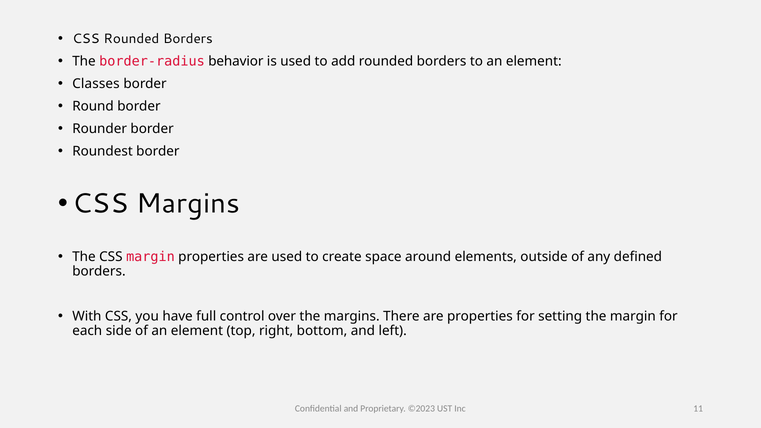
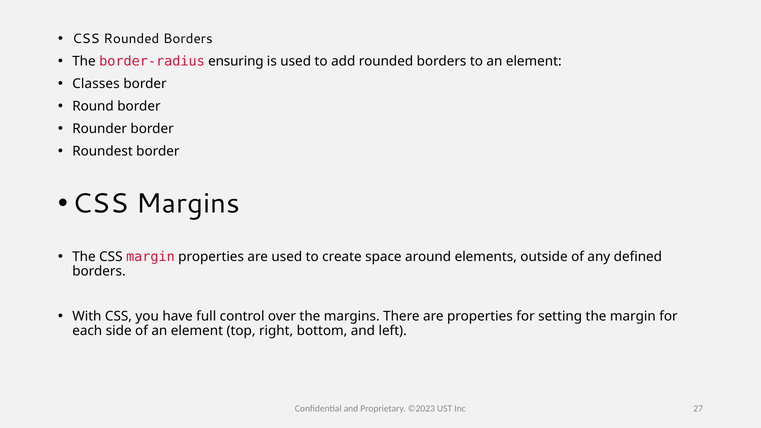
behavior: behavior -> ensuring
11: 11 -> 27
